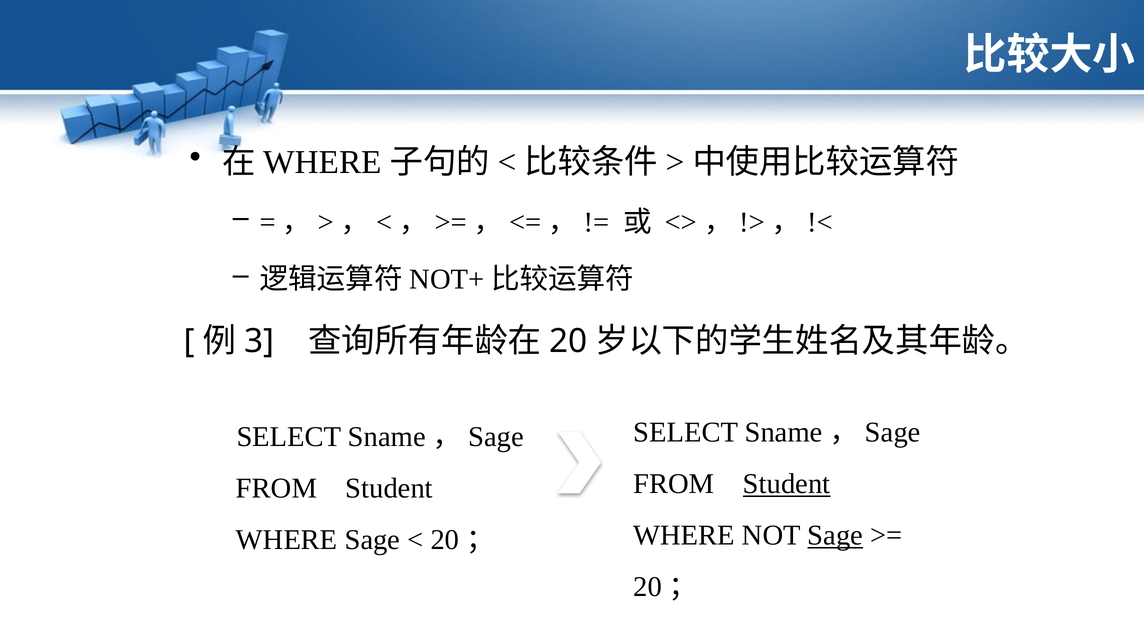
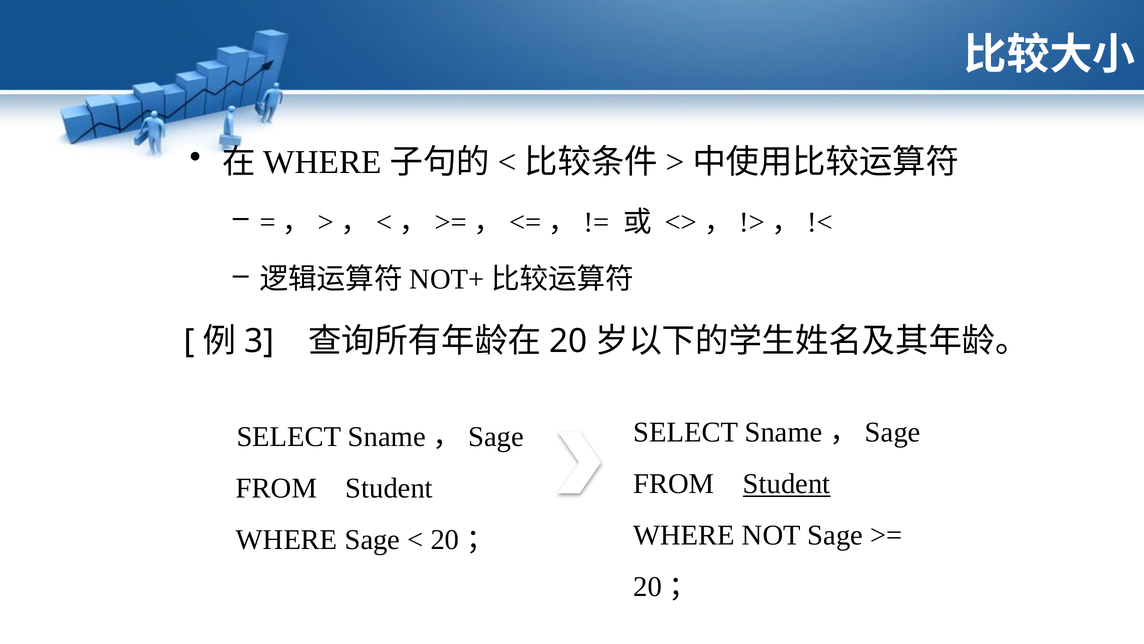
Sage at (835, 535) underline: present -> none
